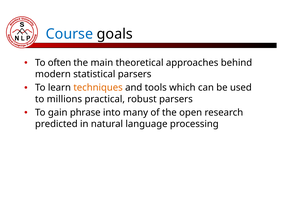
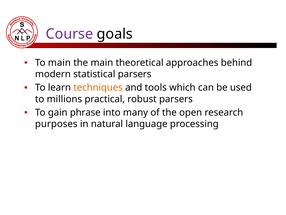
Course colour: blue -> purple
To often: often -> main
predicted: predicted -> purposes
